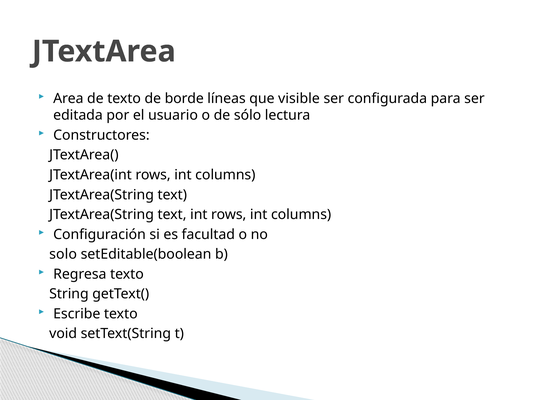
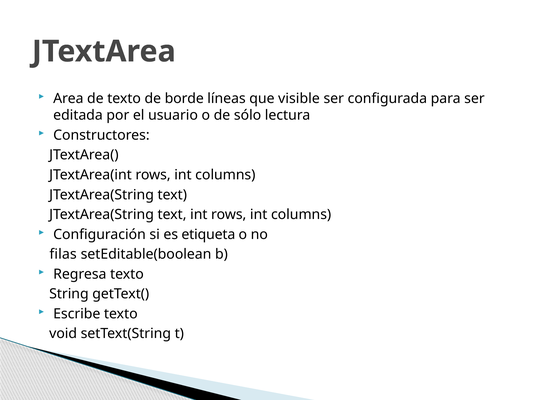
facultad: facultad -> etiqueta
solo: solo -> filas
